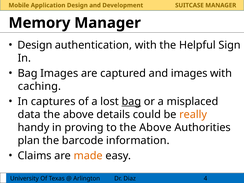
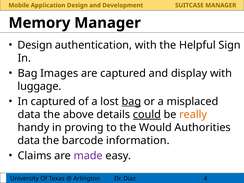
and images: images -> display
caching: caching -> luggage
In captures: captures -> captured
could underline: none -> present
to the Above: Above -> Would
plan at (29, 141): plan -> data
made colour: orange -> purple
